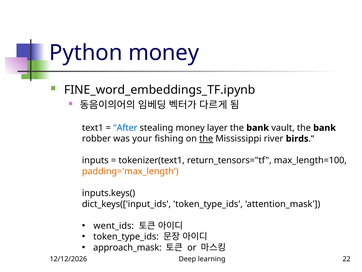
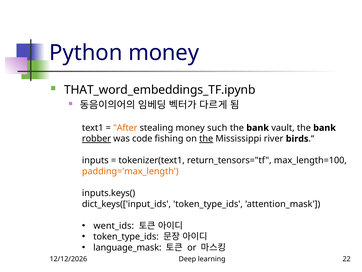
FINE_word_embeddings_TF.ipynb: FINE_word_embeddings_TF.ipynb -> THAT_word_embeddings_TF.ipynb
After colour: blue -> orange
layer: layer -> such
robber underline: none -> present
your: your -> code
approach_mask: approach_mask -> language_mask
